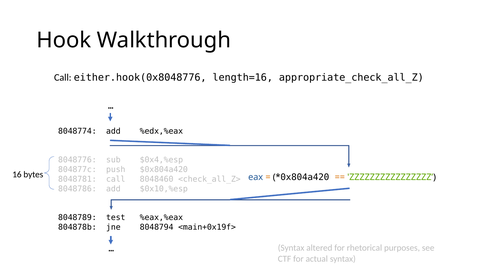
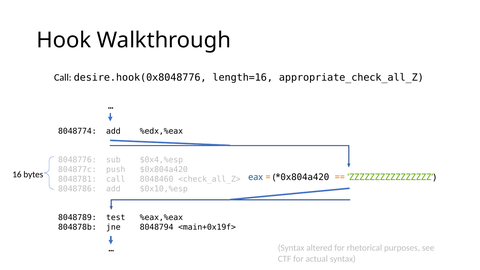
either.hook(0x8048776: either.hook(0x8048776 -> desire.hook(0x8048776
